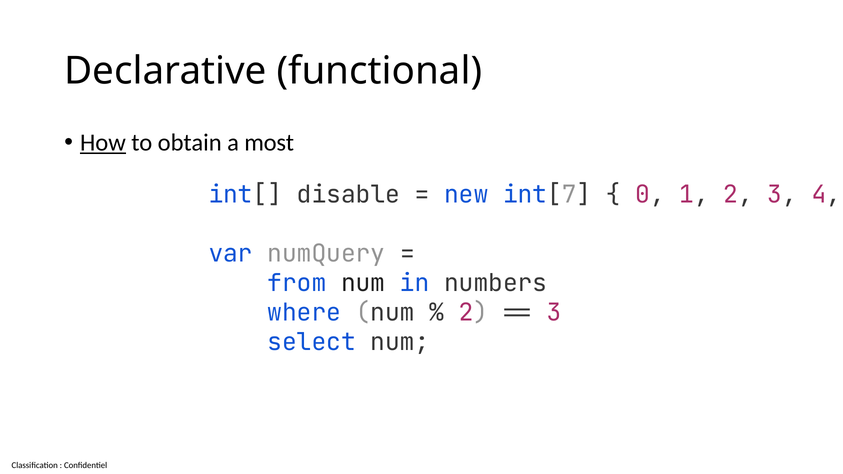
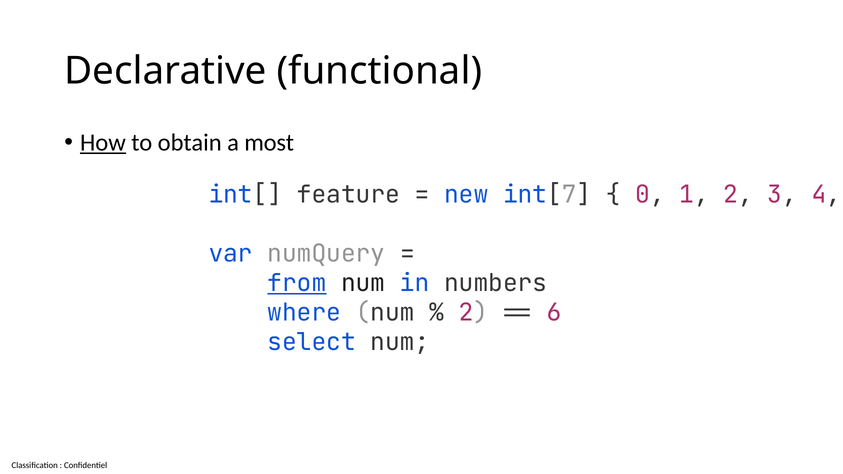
disable: disable -> feature
from underline: none -> present
3 at (554, 313): 3 -> 6
